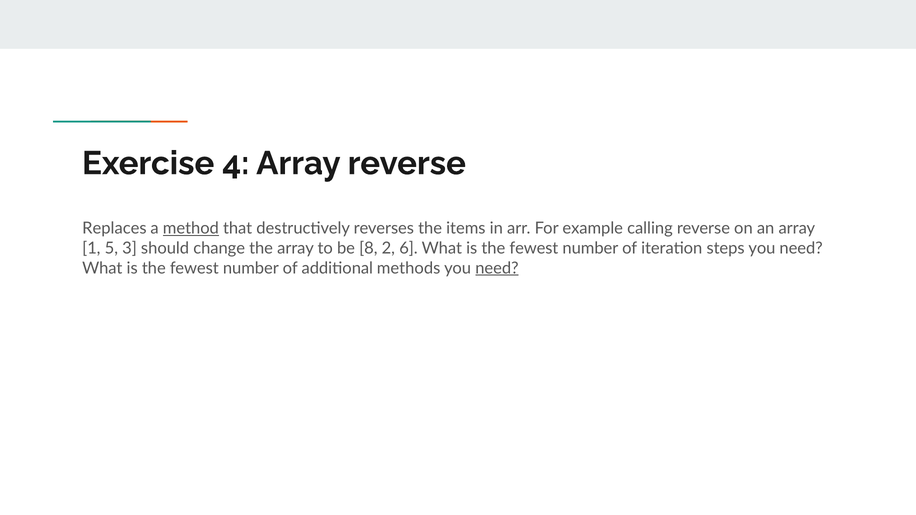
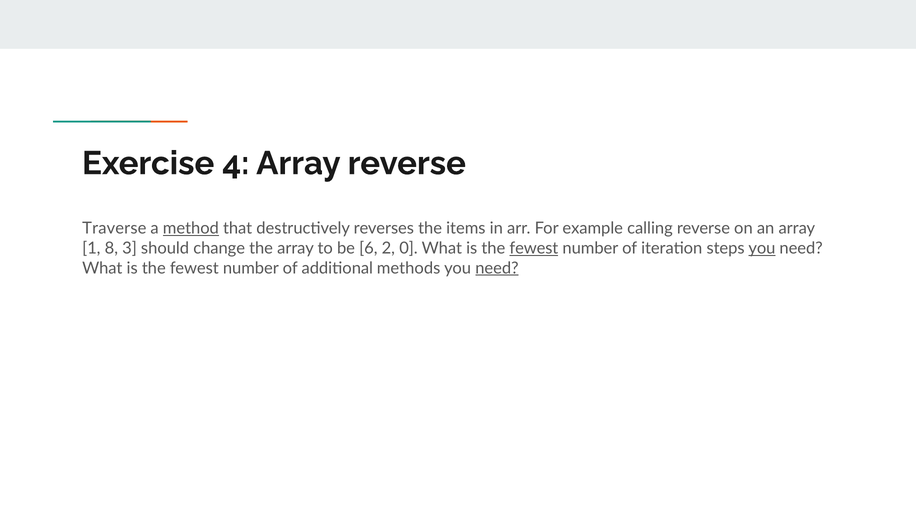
Replaces: Replaces -> Traverse
5: 5 -> 8
8: 8 -> 6
6: 6 -> 0
fewest at (534, 248) underline: none -> present
you at (762, 248) underline: none -> present
